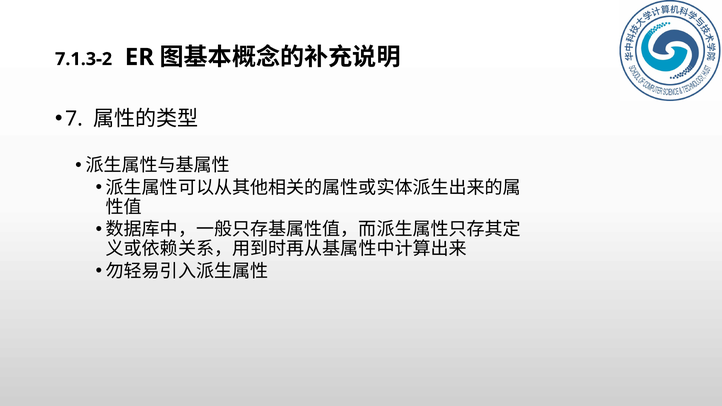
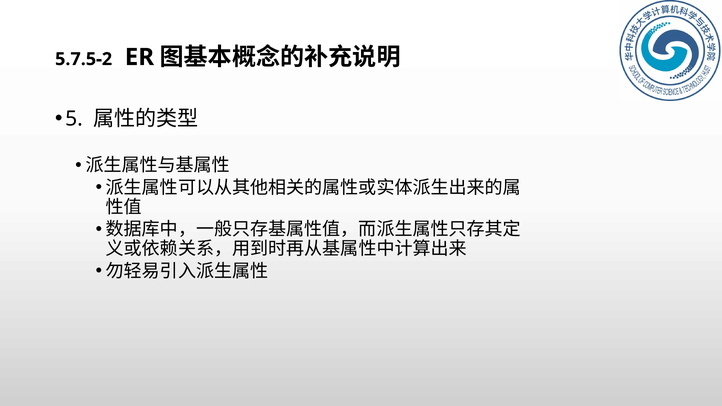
7.1.3-2: 7.1.3-2 -> 5.7.5-2
7: 7 -> 5
